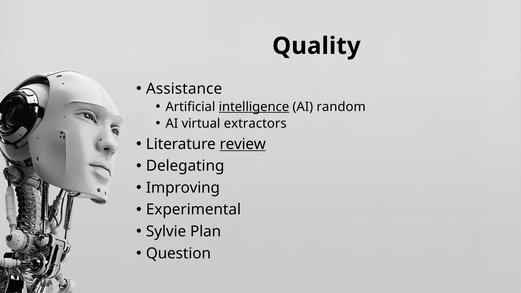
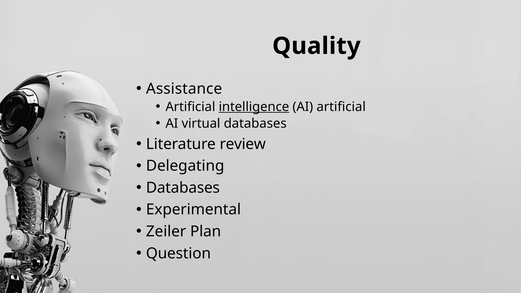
AI random: random -> artificial
virtual extractors: extractors -> databases
review underline: present -> none
Improving at (183, 188): Improving -> Databases
Sylvie: Sylvie -> Zeiler
